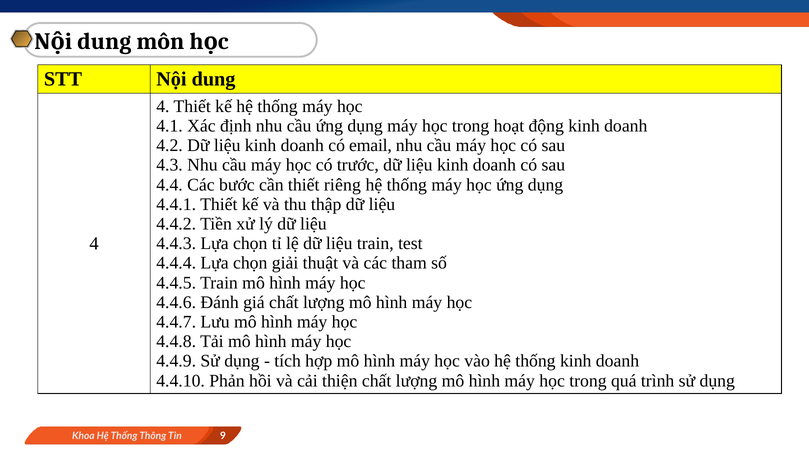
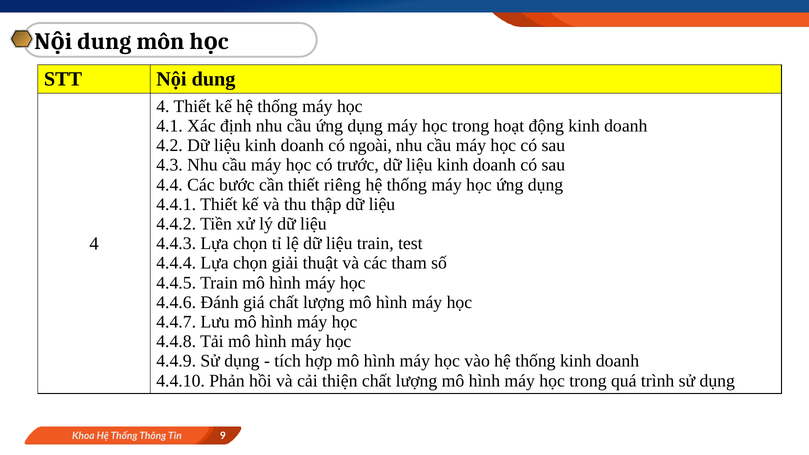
email: email -> ngoài
